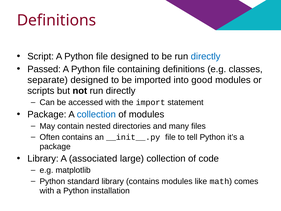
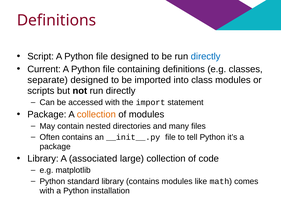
Passed: Passed -> Current
good: good -> class
collection at (96, 114) colour: blue -> orange
